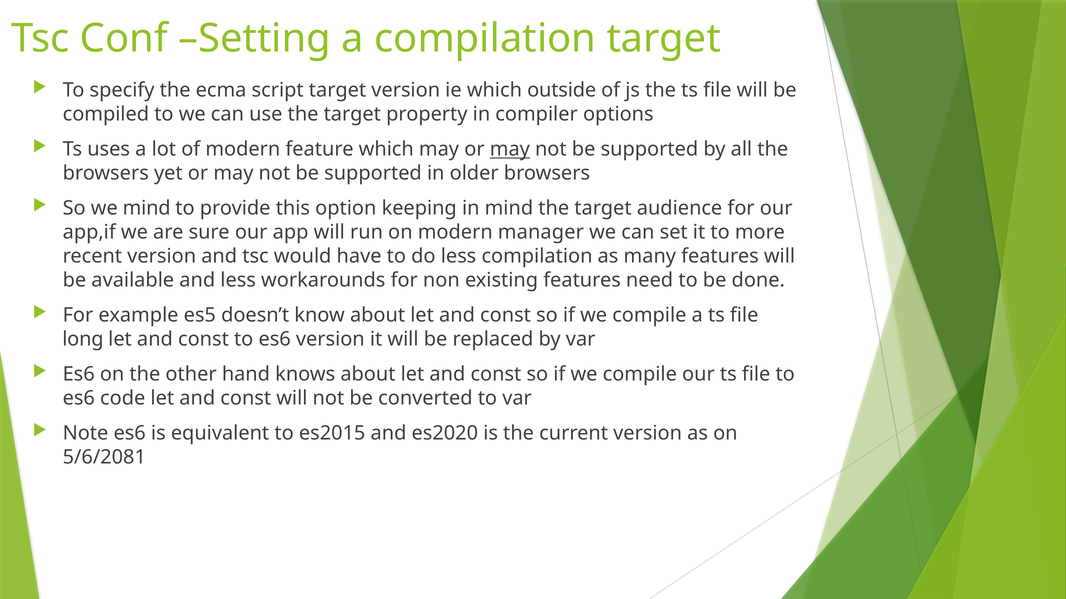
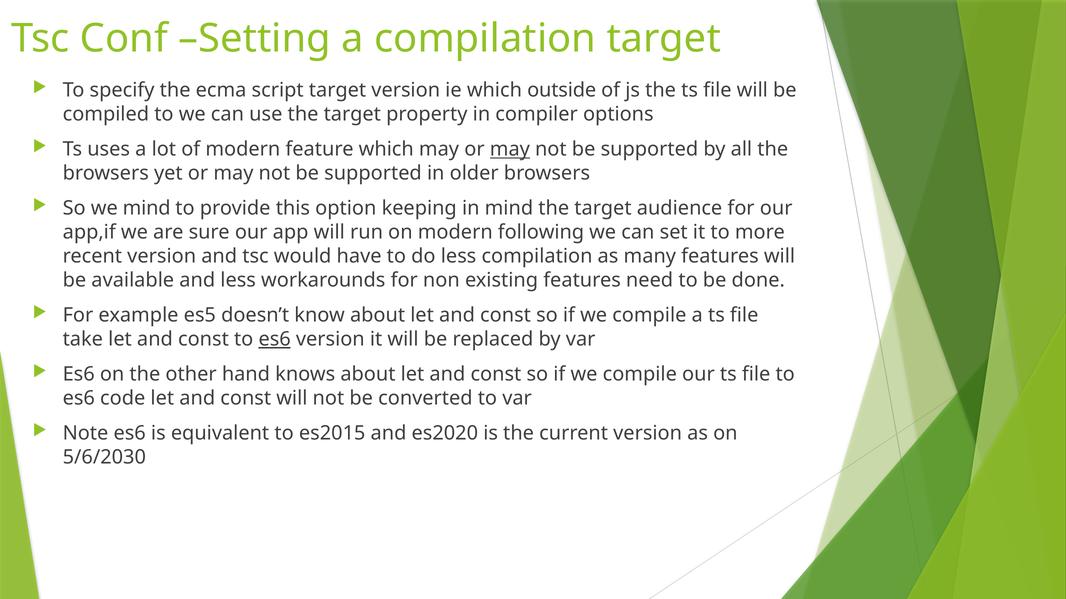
manager: manager -> following
long: long -> take
es6 at (275, 340) underline: none -> present
5/6/2081: 5/6/2081 -> 5/6/2030
